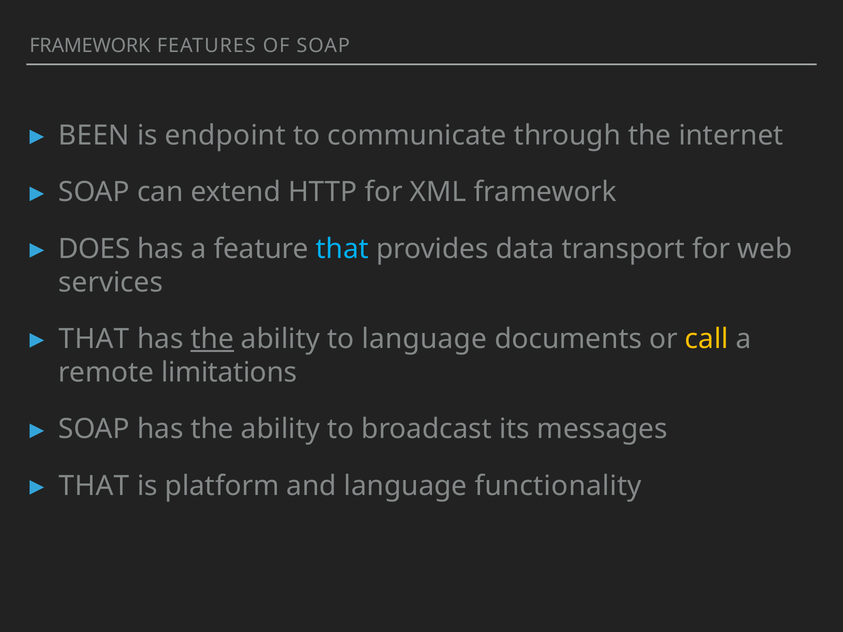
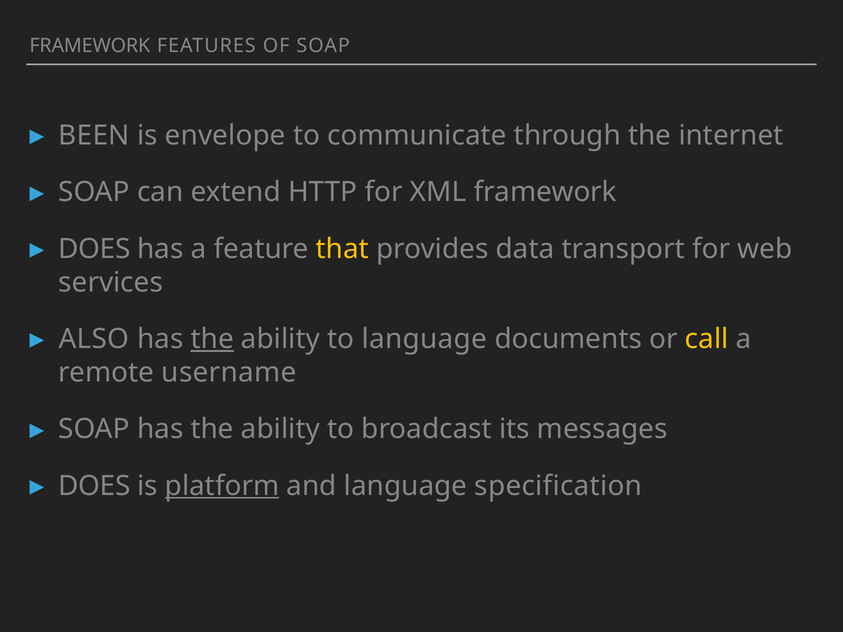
endpoint: endpoint -> envelope
that at (342, 249) colour: light blue -> yellow
THAT at (94, 339): THAT -> ALSO
limitations: limitations -> username
THAT at (94, 486): THAT -> DOES
platform underline: none -> present
functionality: functionality -> specification
